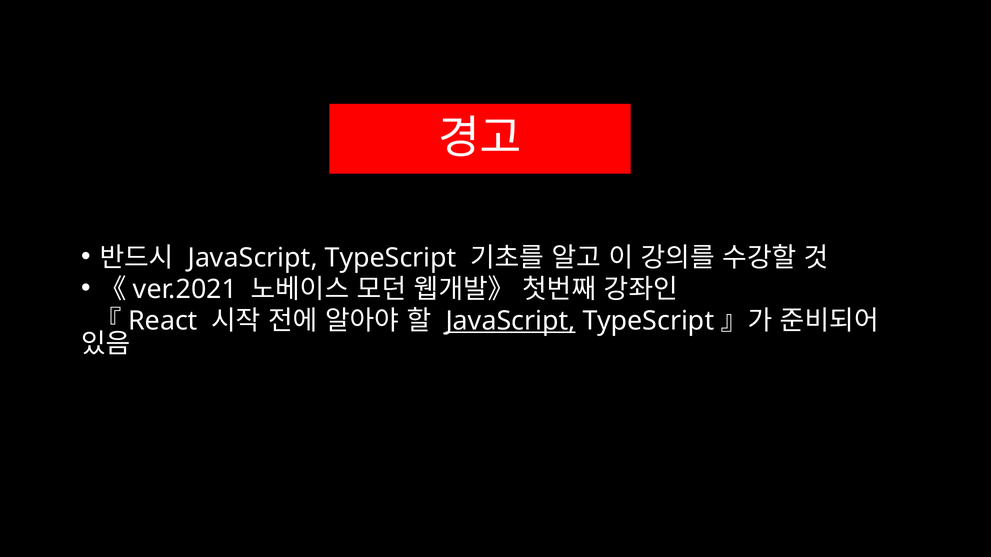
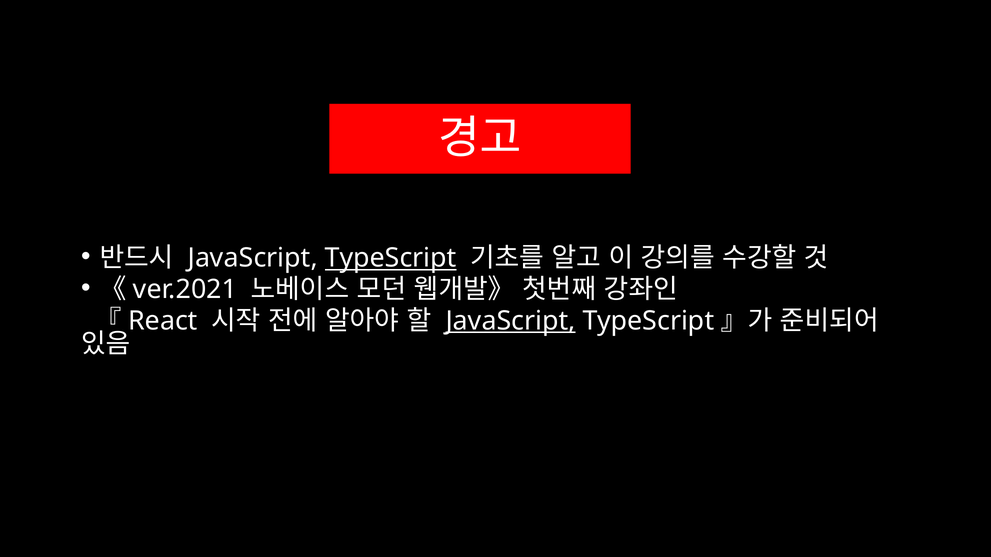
TypeScript at (391, 258) underline: none -> present
